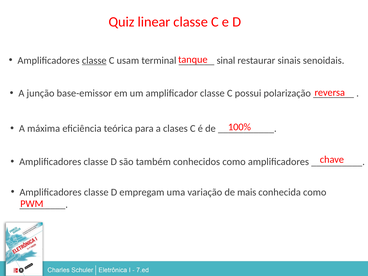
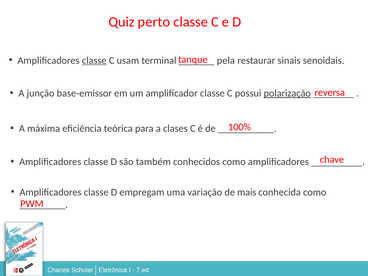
linear: linear -> perto
sinal: sinal -> pela
polarização underline: none -> present
